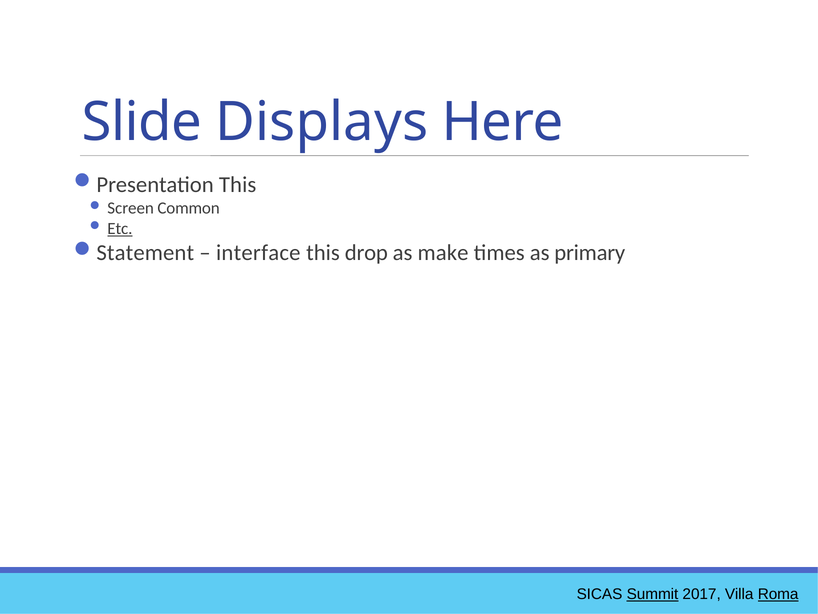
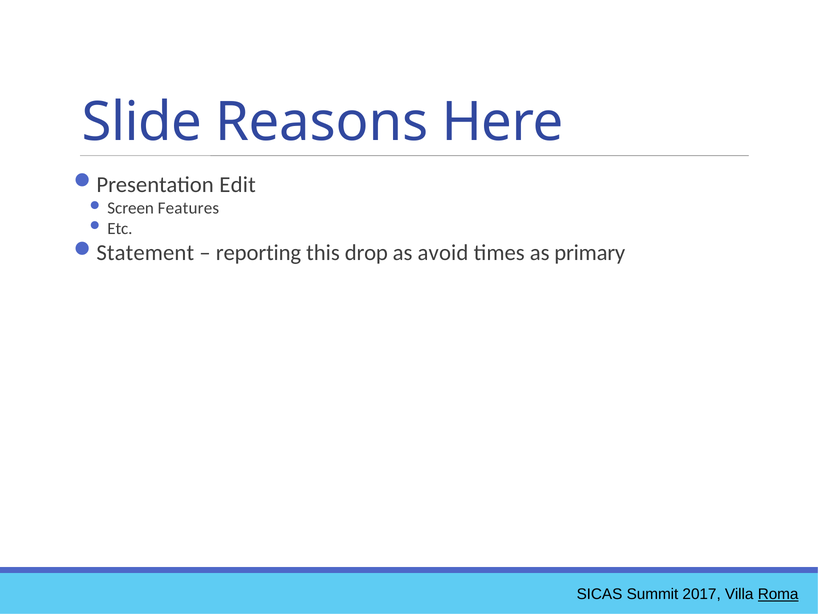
Displays: Displays -> Reasons
Presentation This: This -> Edit
Common: Common -> Features
Etc underline: present -> none
interface: interface -> reporting
make: make -> avoid
Summit underline: present -> none
